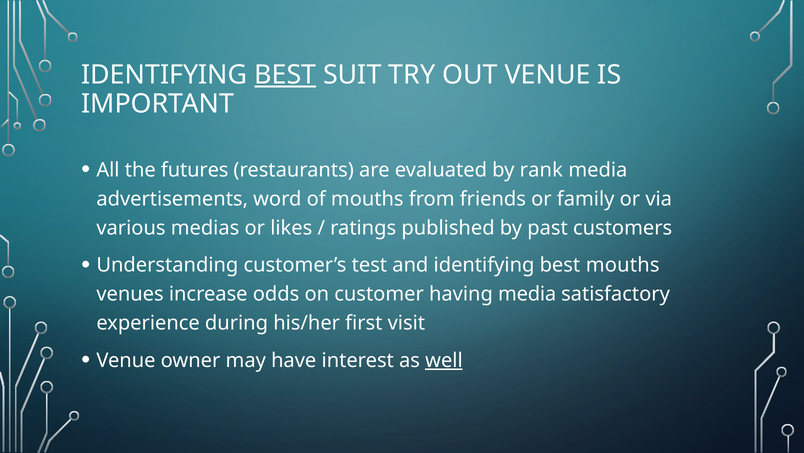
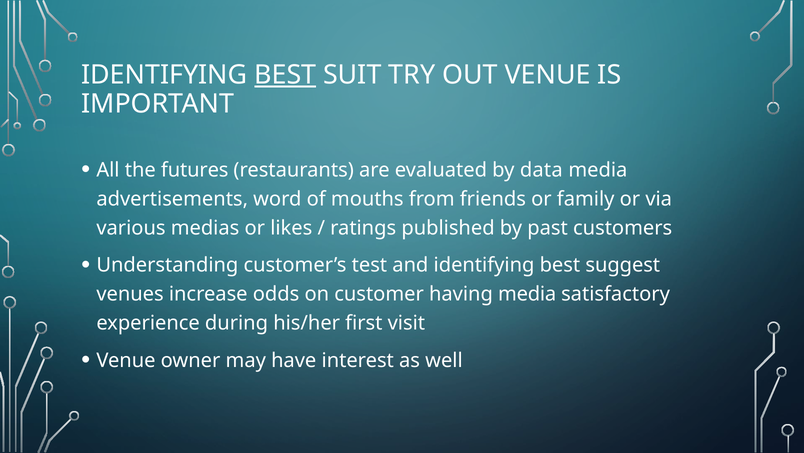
rank: rank -> data
best mouths: mouths -> suggest
well underline: present -> none
